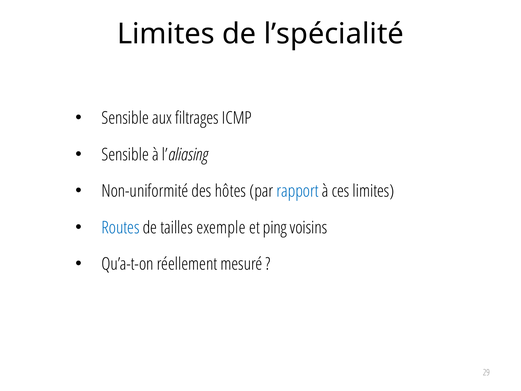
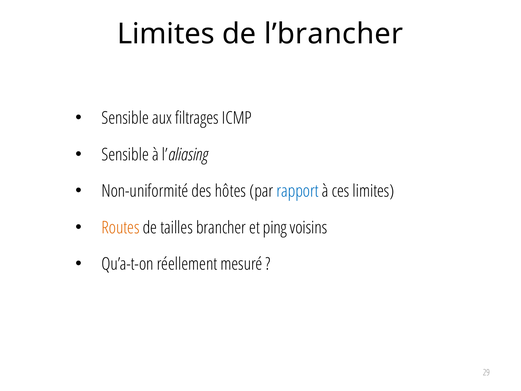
l’spécialité: l’spécialité -> l’brancher
Routes colour: blue -> orange
exemple: exemple -> brancher
